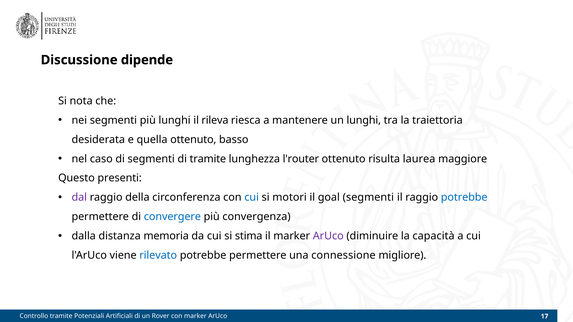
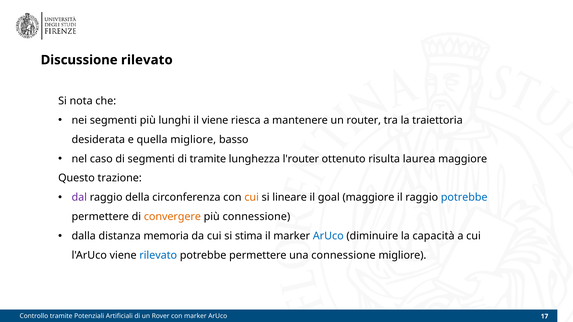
Discussione dipende: dipende -> rilevato
il rileva: rileva -> viene
un lunghi: lunghi -> router
quella ottenuto: ottenuto -> migliore
presenti: presenti -> trazione
cui at (252, 198) colour: blue -> orange
motori: motori -> lineare
goal segmenti: segmenti -> maggiore
convergere colour: blue -> orange
più convergenza: convergenza -> connessione
ArUco at (328, 236) colour: purple -> blue
